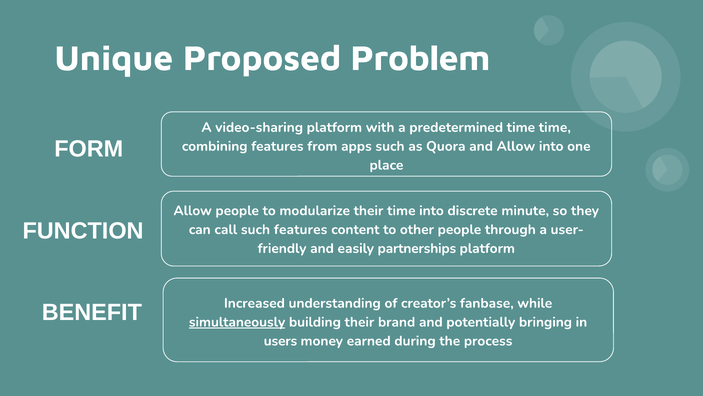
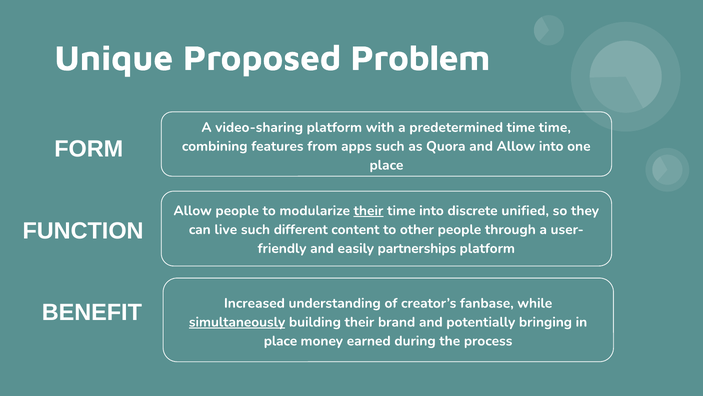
their at (368, 210) underline: none -> present
minute: minute -> unified
call: call -> live
such features: features -> different
users at (280, 340): users -> place
